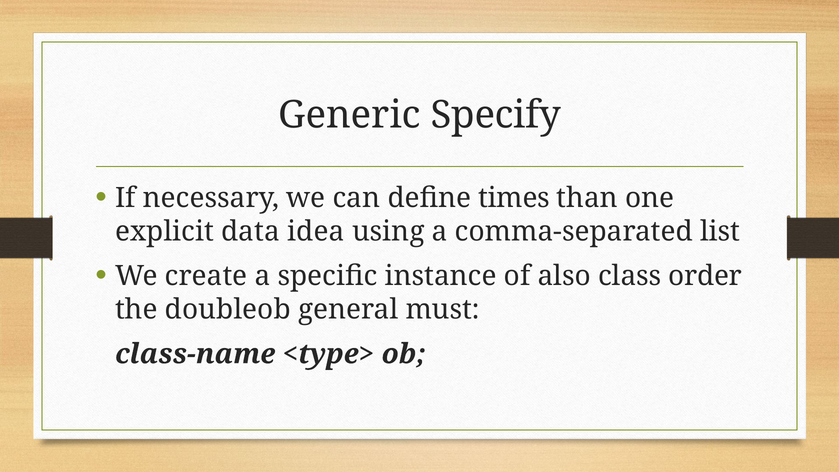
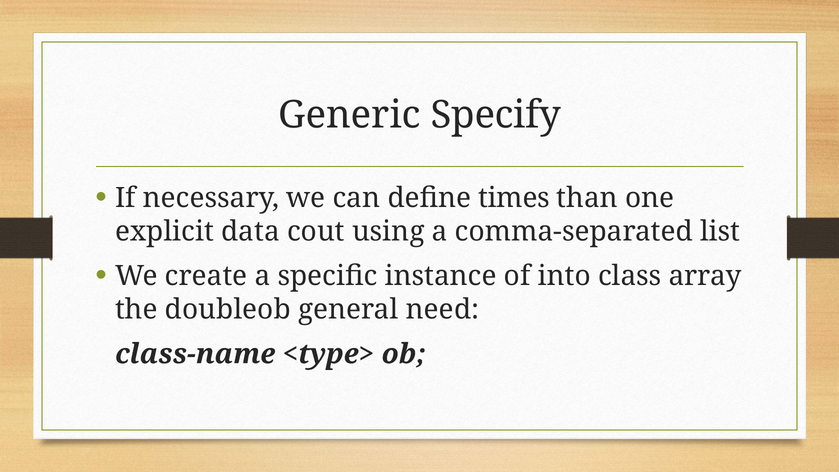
idea: idea -> cout
also: also -> into
order: order -> array
must: must -> need
